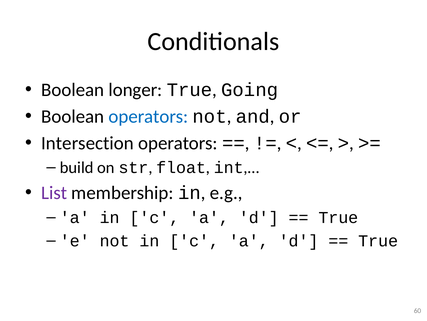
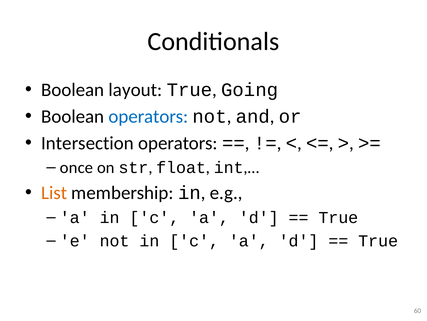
longer: longer -> layout
build: build -> once
List colour: purple -> orange
